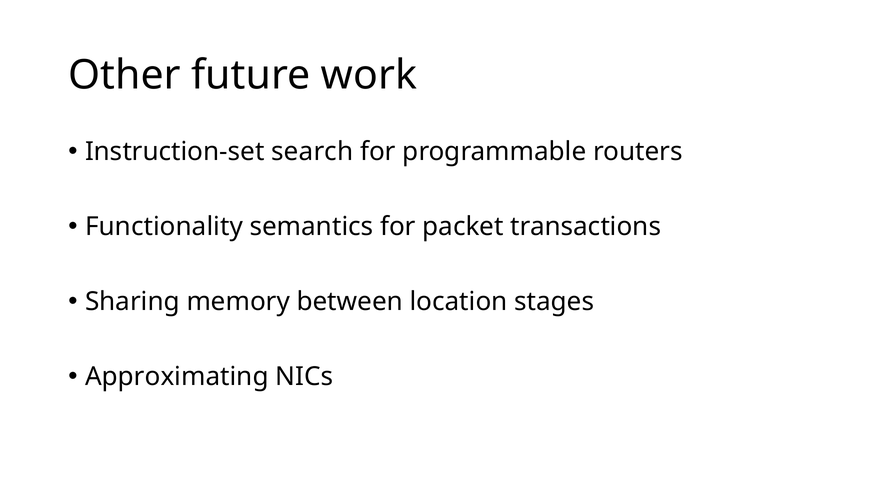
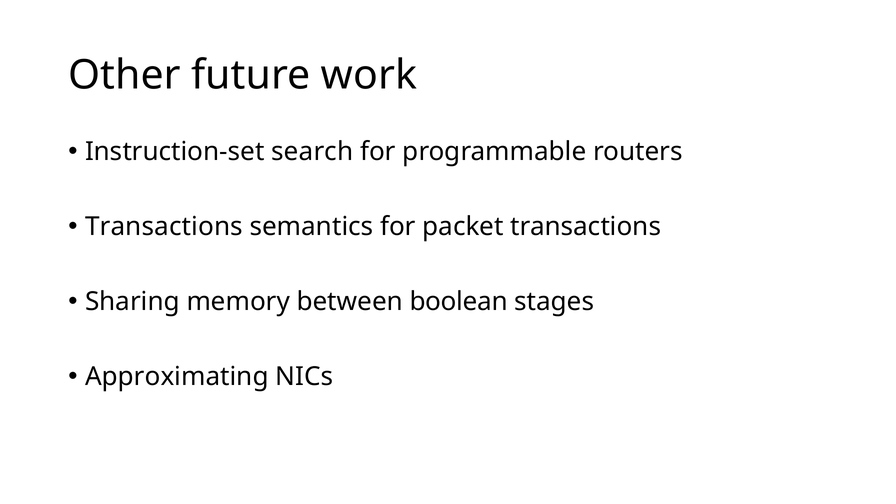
Functionality at (164, 226): Functionality -> Transactions
location: location -> boolean
